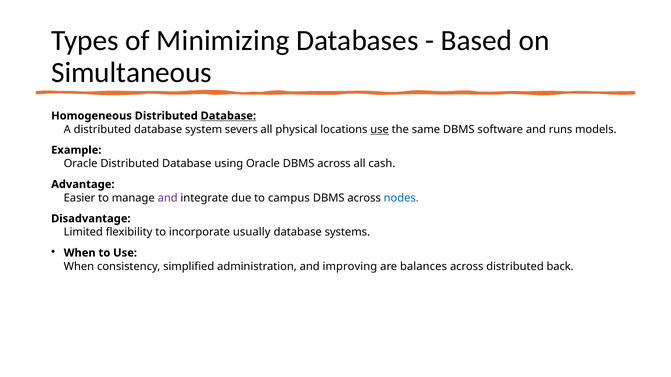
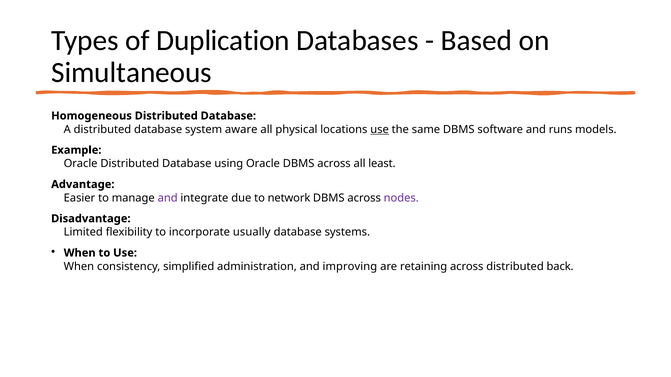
Minimizing: Minimizing -> Duplication
Database at (228, 116) underline: present -> none
severs: severs -> aware
cash: cash -> least
campus: campus -> network
nodes colour: blue -> purple
balances: balances -> retaining
